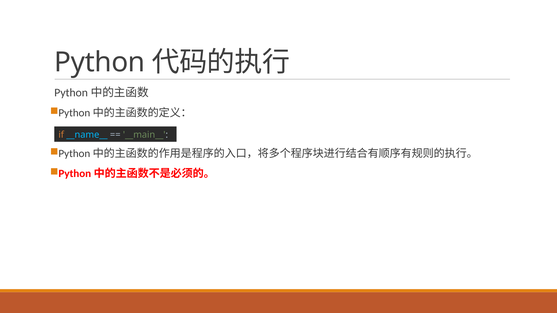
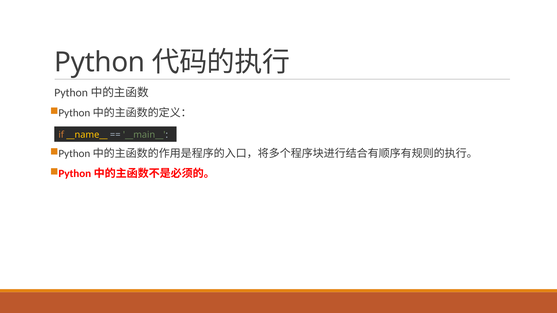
__name__ colour: light blue -> yellow
